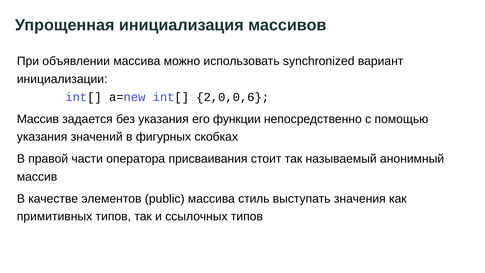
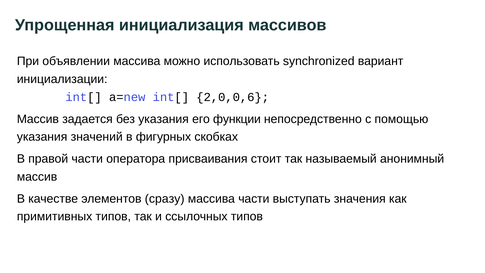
public: public -> сразу
массива стиль: стиль -> части
